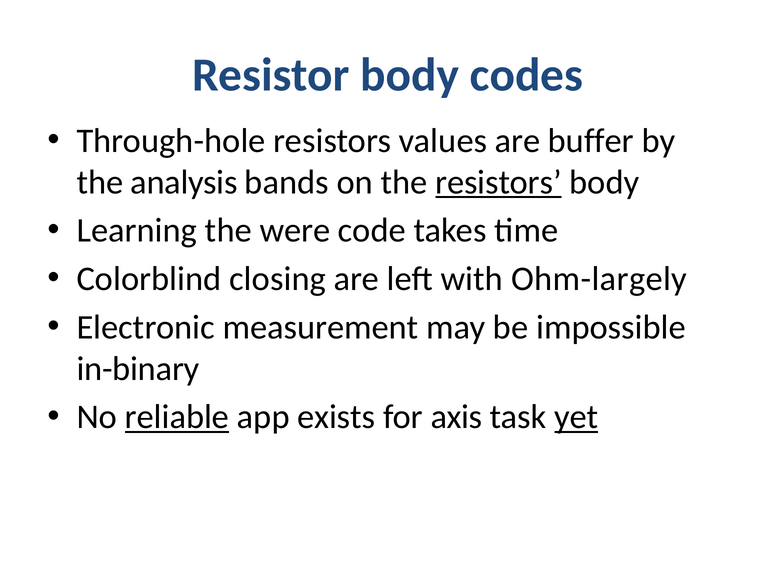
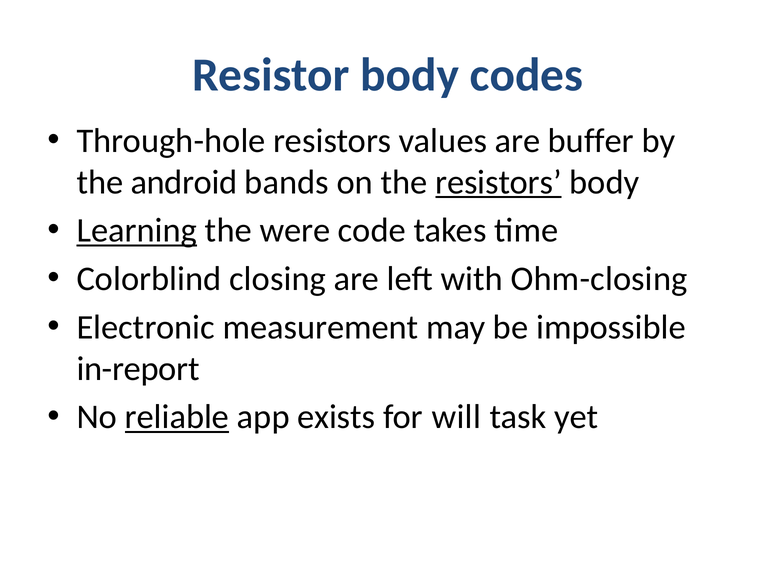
analysis: analysis -> android
Learning underline: none -> present
Ohm-largely: Ohm-largely -> Ohm-closing
in-binary: in-binary -> in-report
axis: axis -> will
yet underline: present -> none
